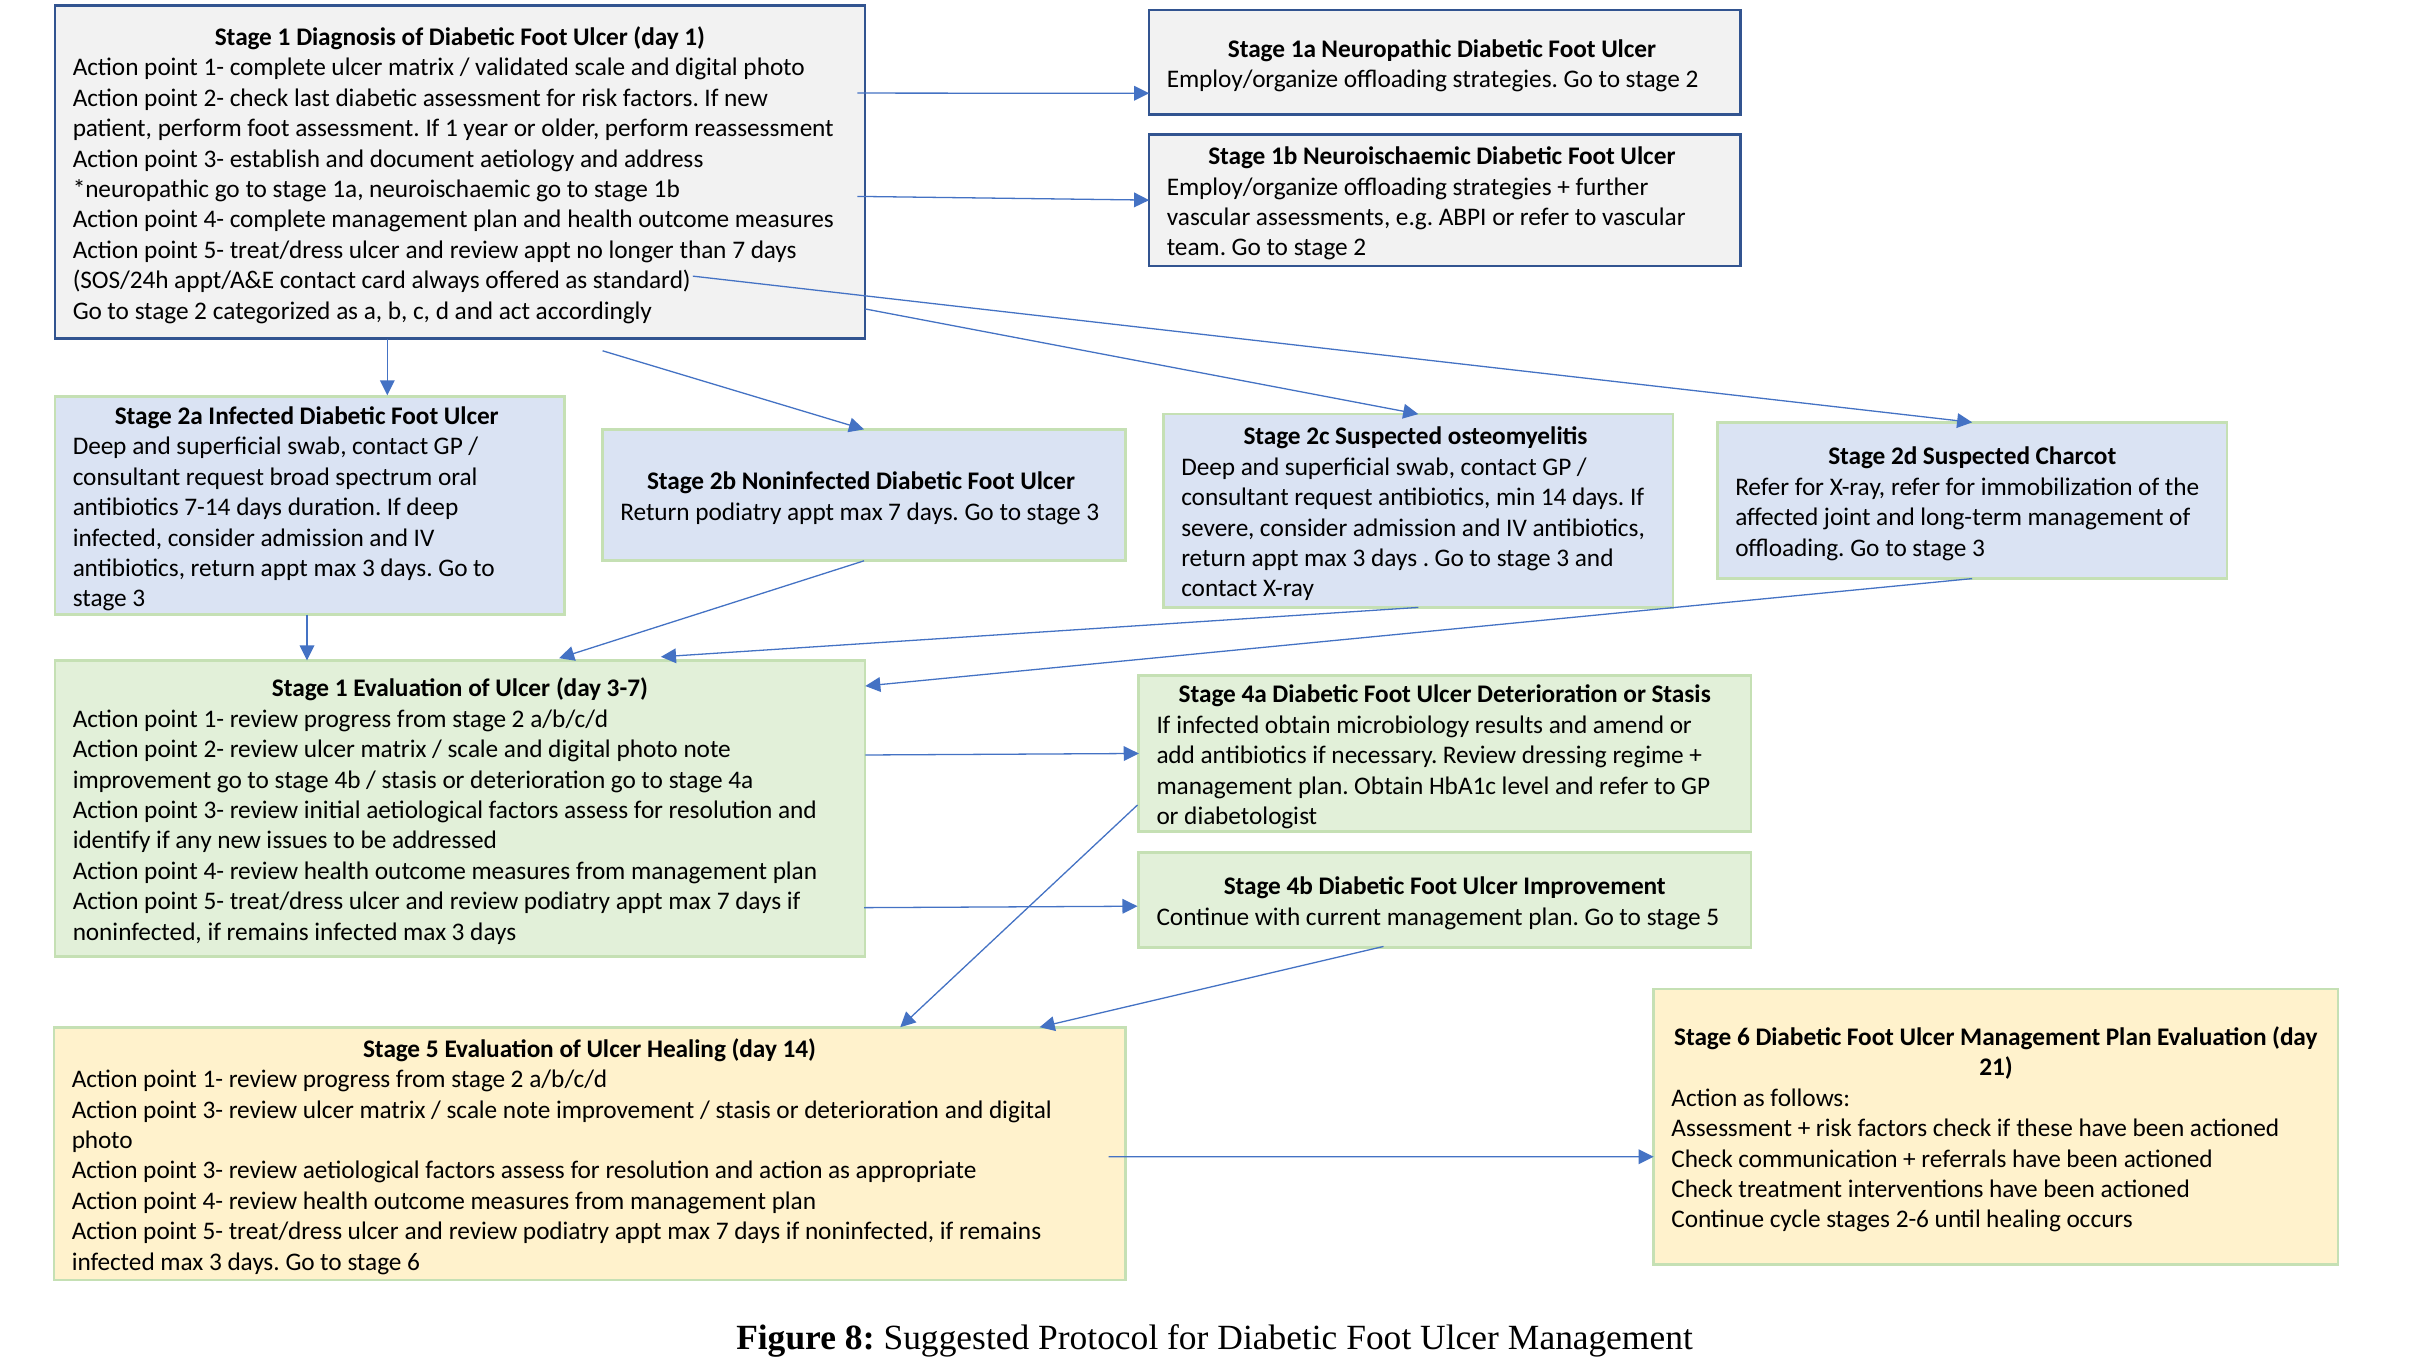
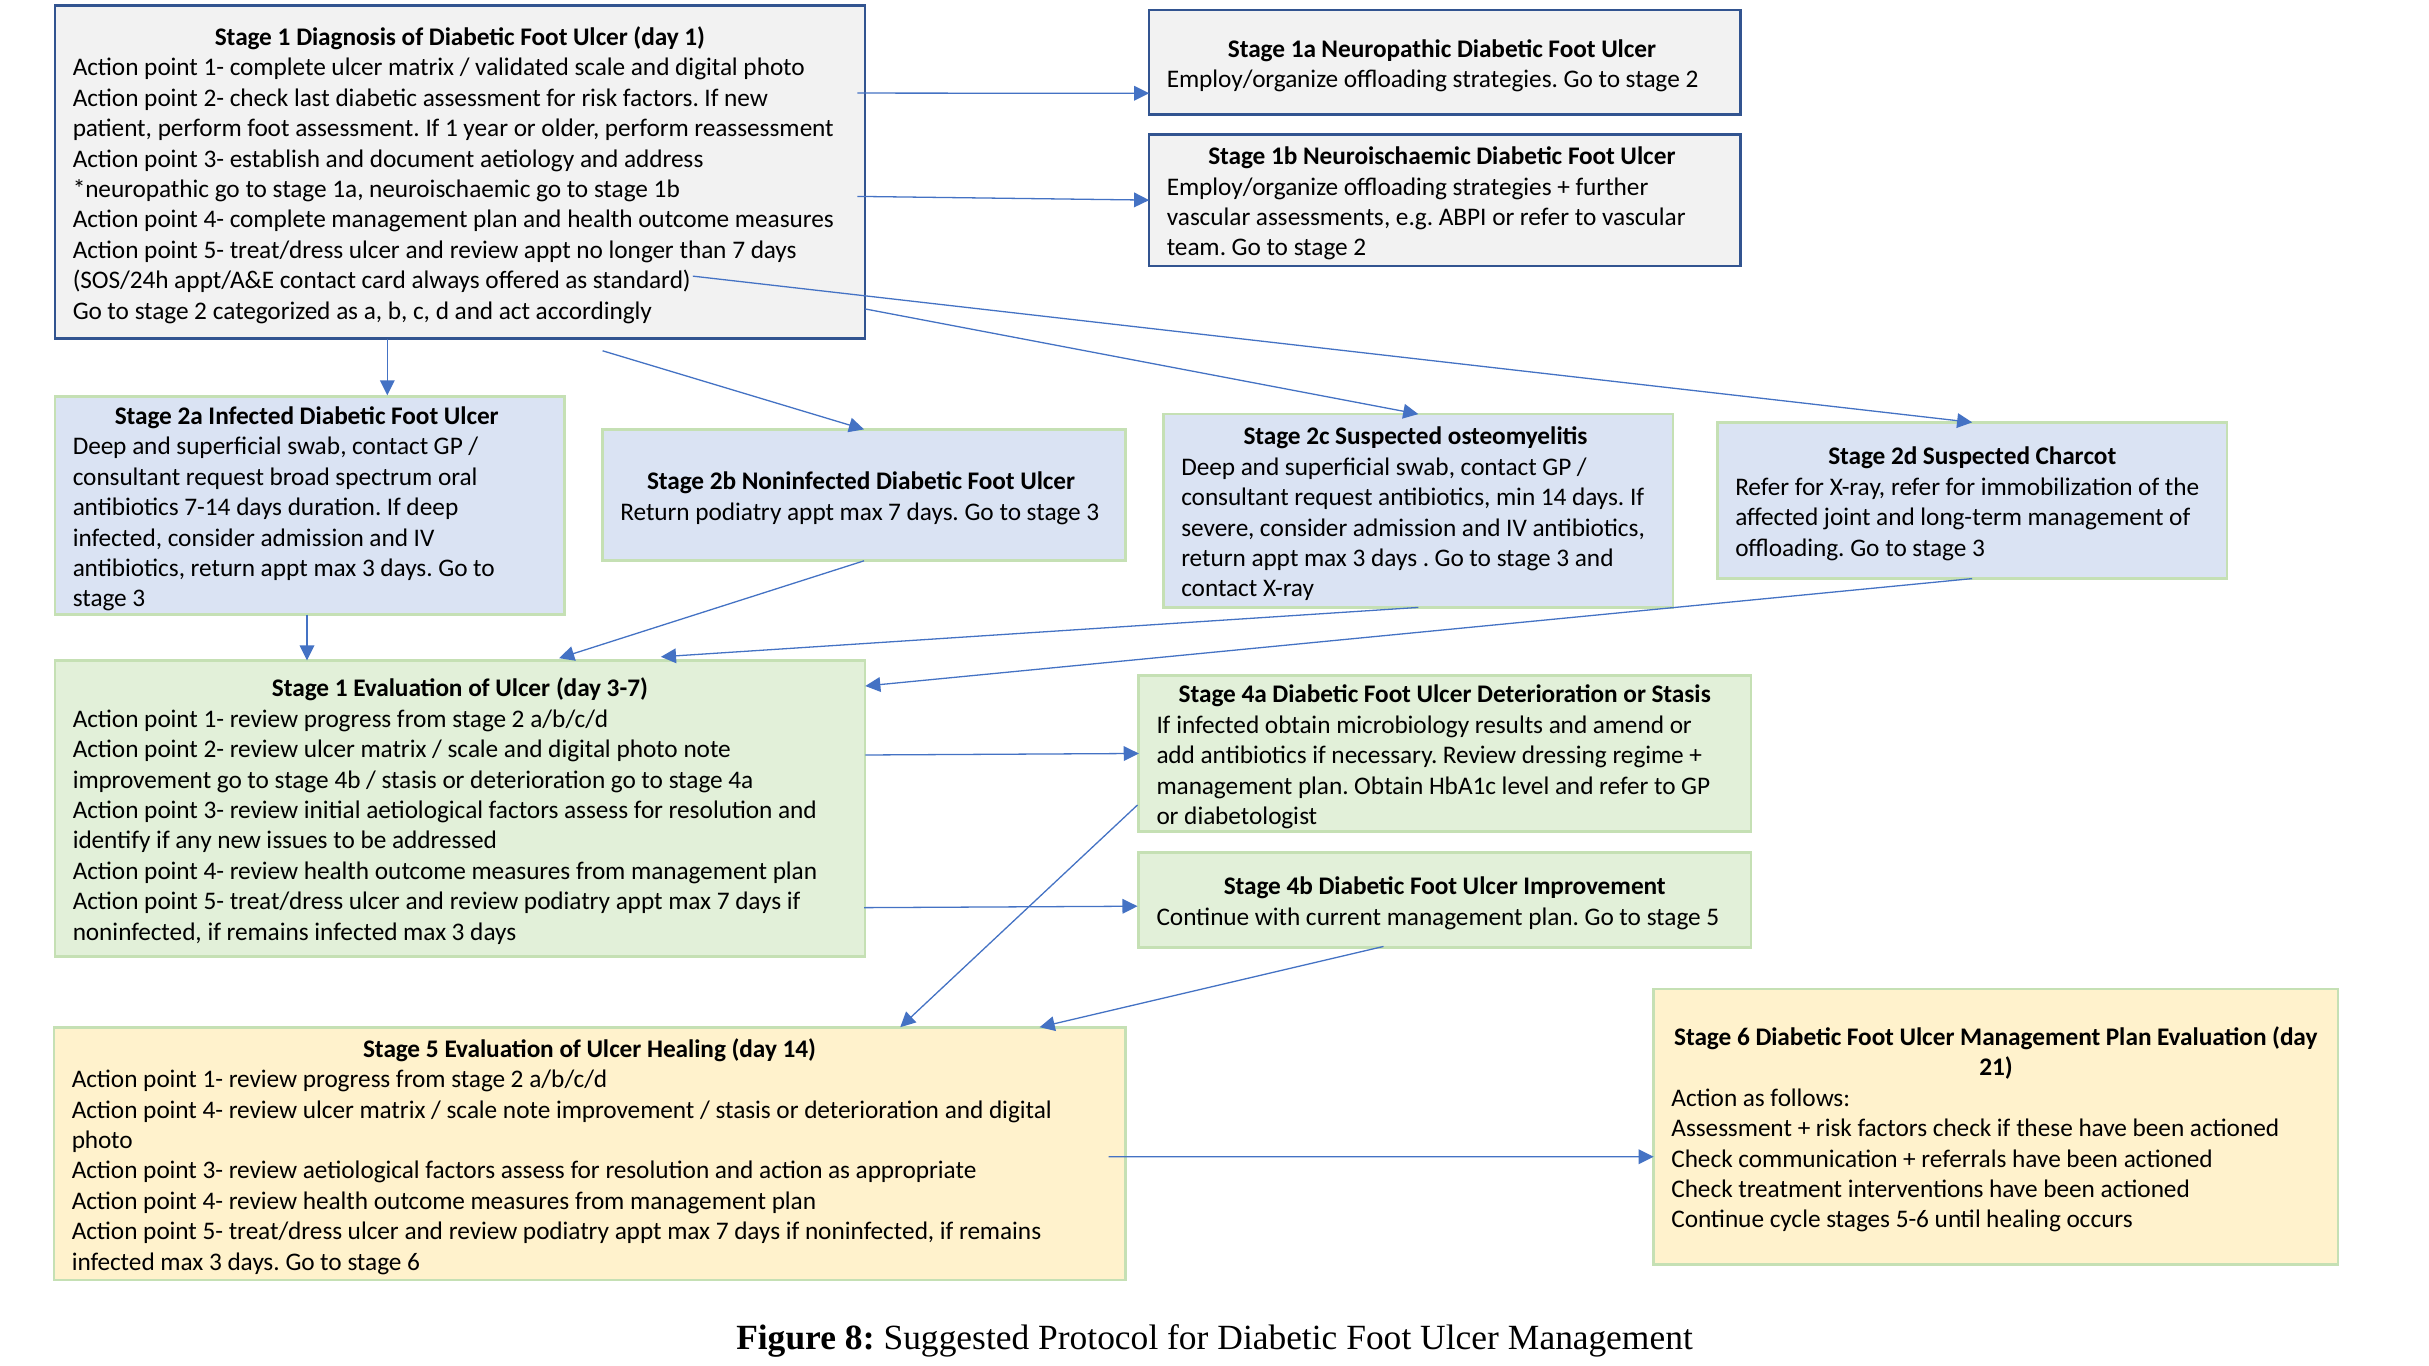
3- at (213, 1110): 3- -> 4-
2-6: 2-6 -> 5-6
